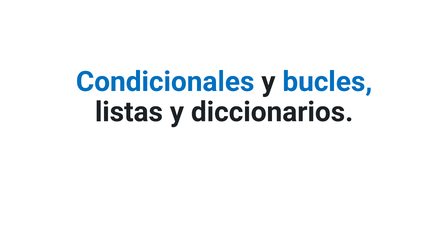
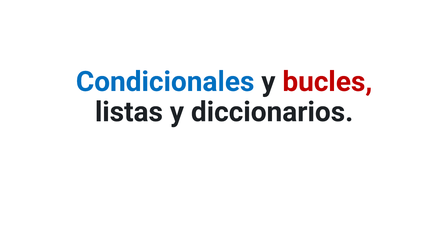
bucles colour: blue -> red
